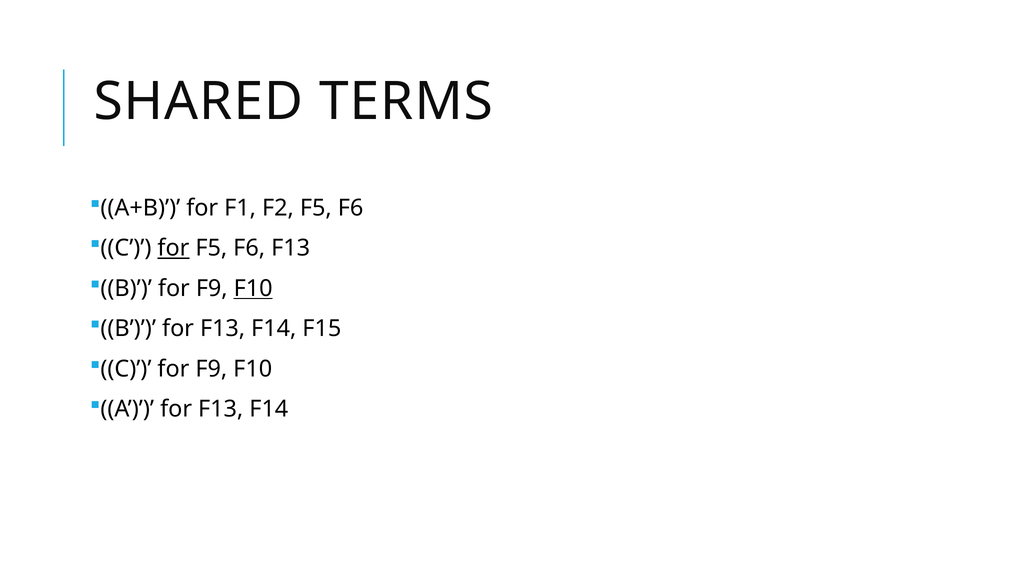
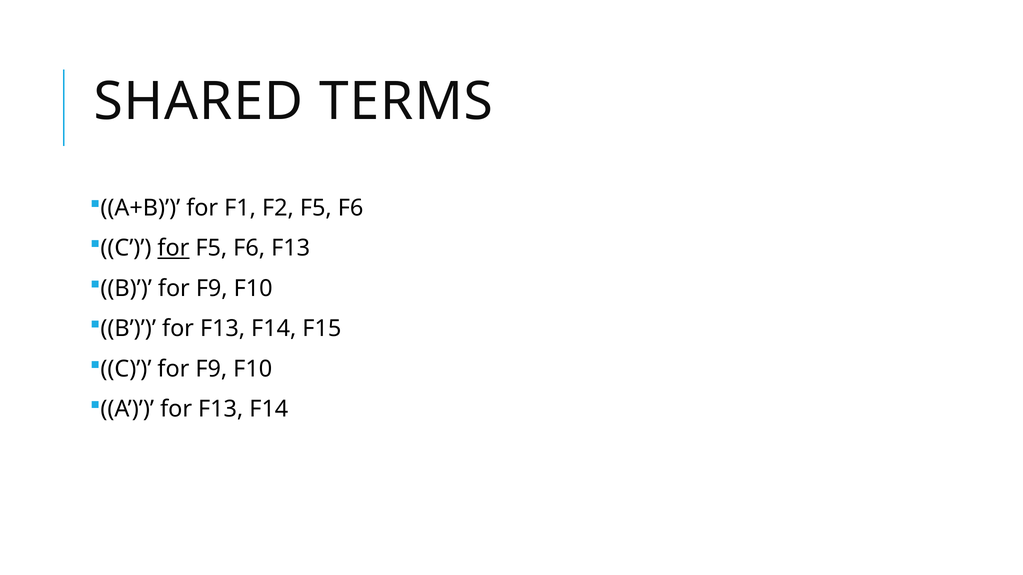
F10 at (253, 289) underline: present -> none
